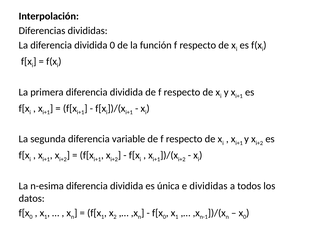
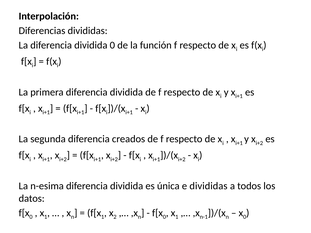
variable: variable -> creados
